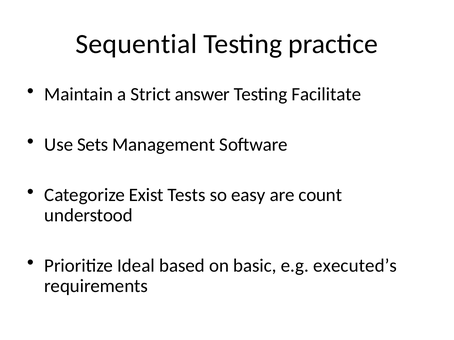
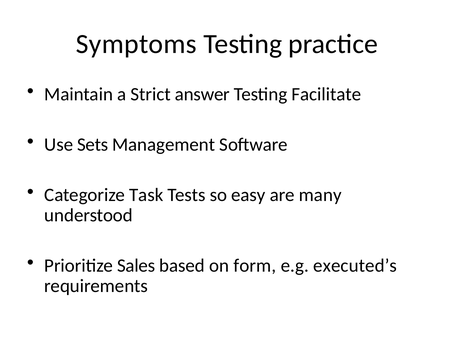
Sequential: Sequential -> Symptoms
Exist: Exist -> Task
count: count -> many
Ideal: Ideal -> Sales
basic: basic -> form
